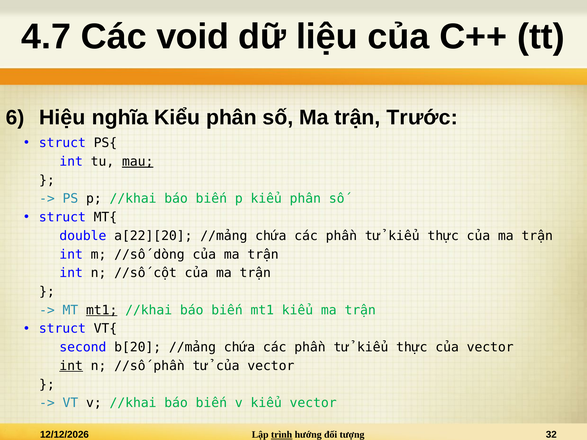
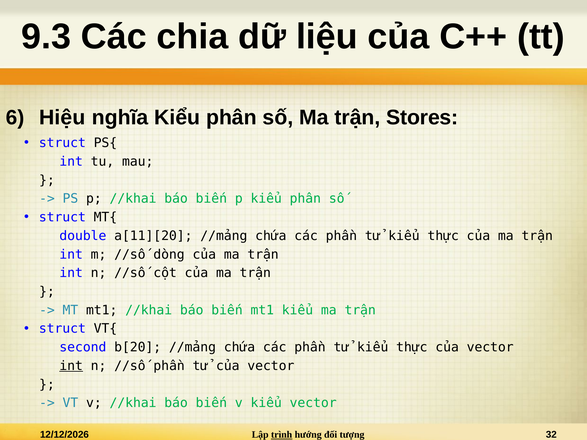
4.7: 4.7 -> 9.3
void: void -> chia
Trước: Trước -> Stores
mau underline: present -> none
a[22][20: a[22][20 -> a[11][20
mt1 at (102, 310) underline: present -> none
